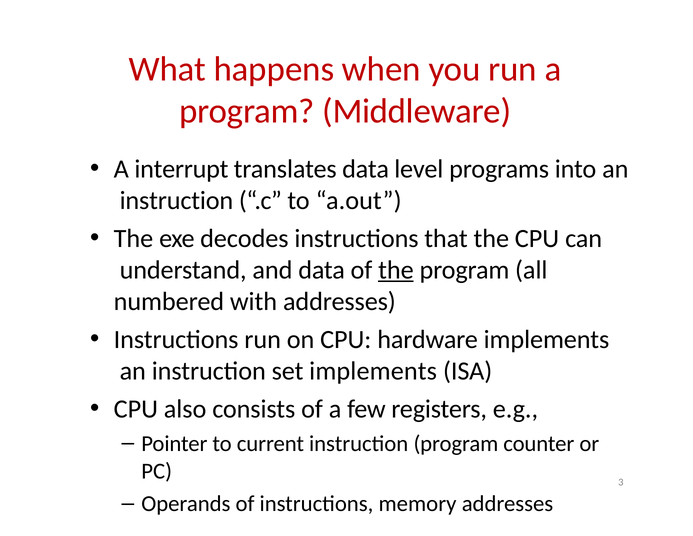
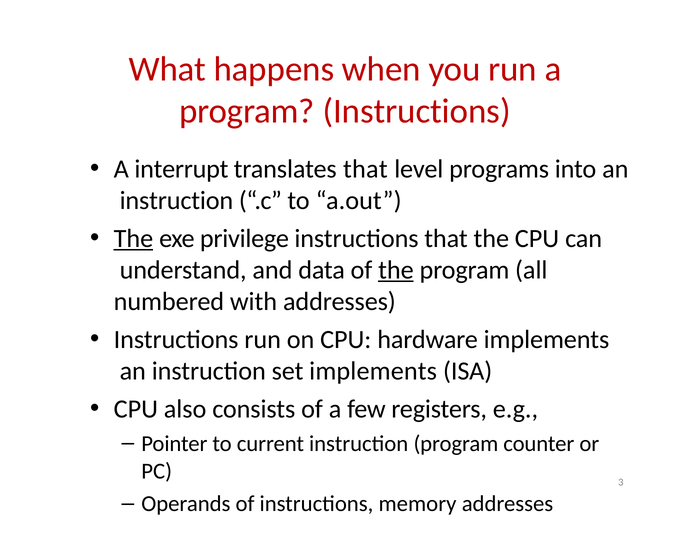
program Middleware: Middleware -> Instructions
translates data: data -> that
The at (134, 238) underline: none -> present
decodes: decodes -> privilege
